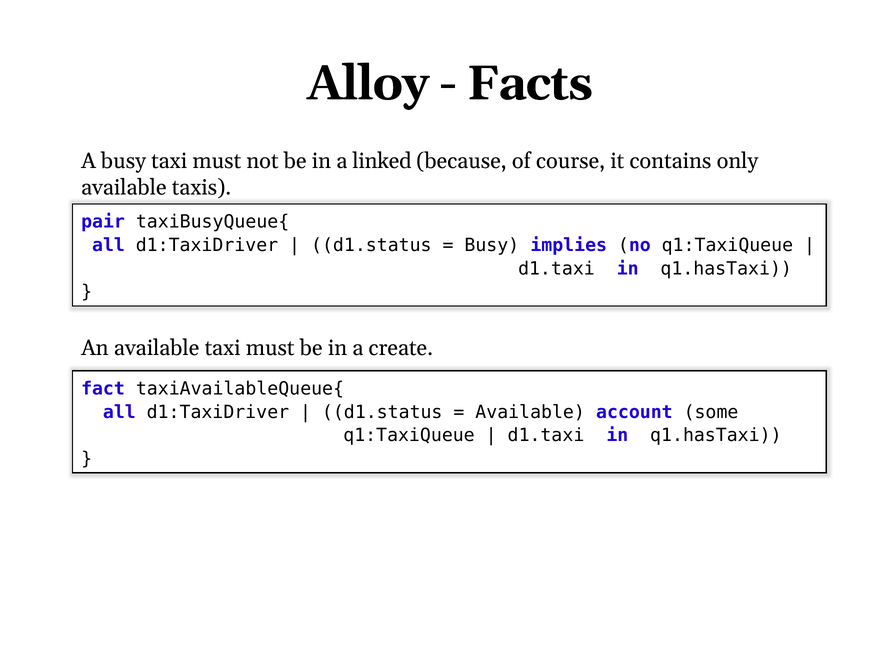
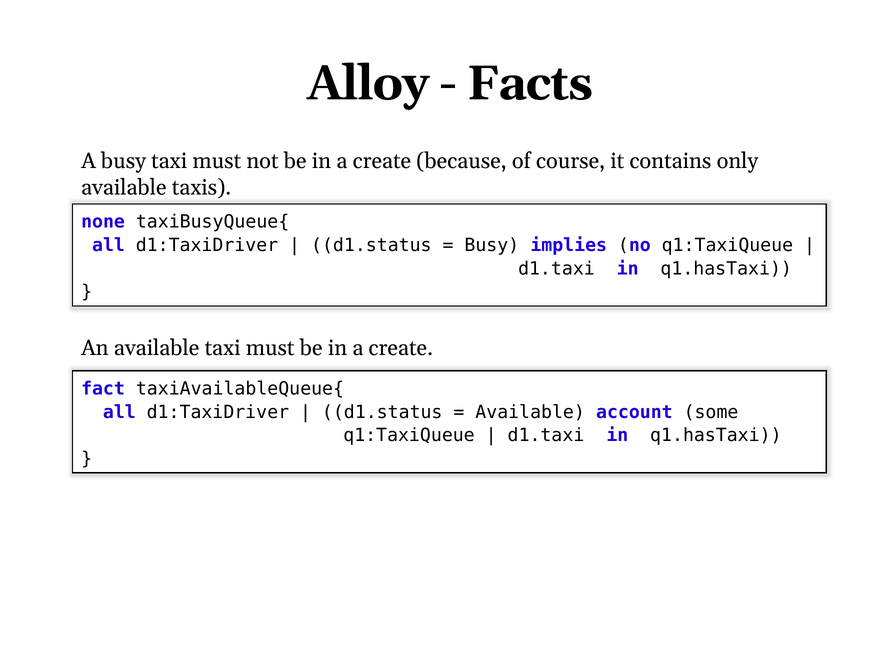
linked at (382, 161): linked -> create
pair: pair -> none
